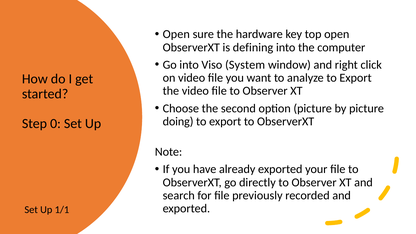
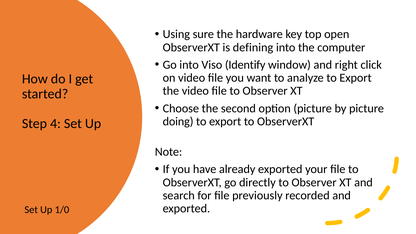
Open at (176, 34): Open -> Using
System: System -> Identify
0: 0 -> 4
1/1: 1/1 -> 1/0
